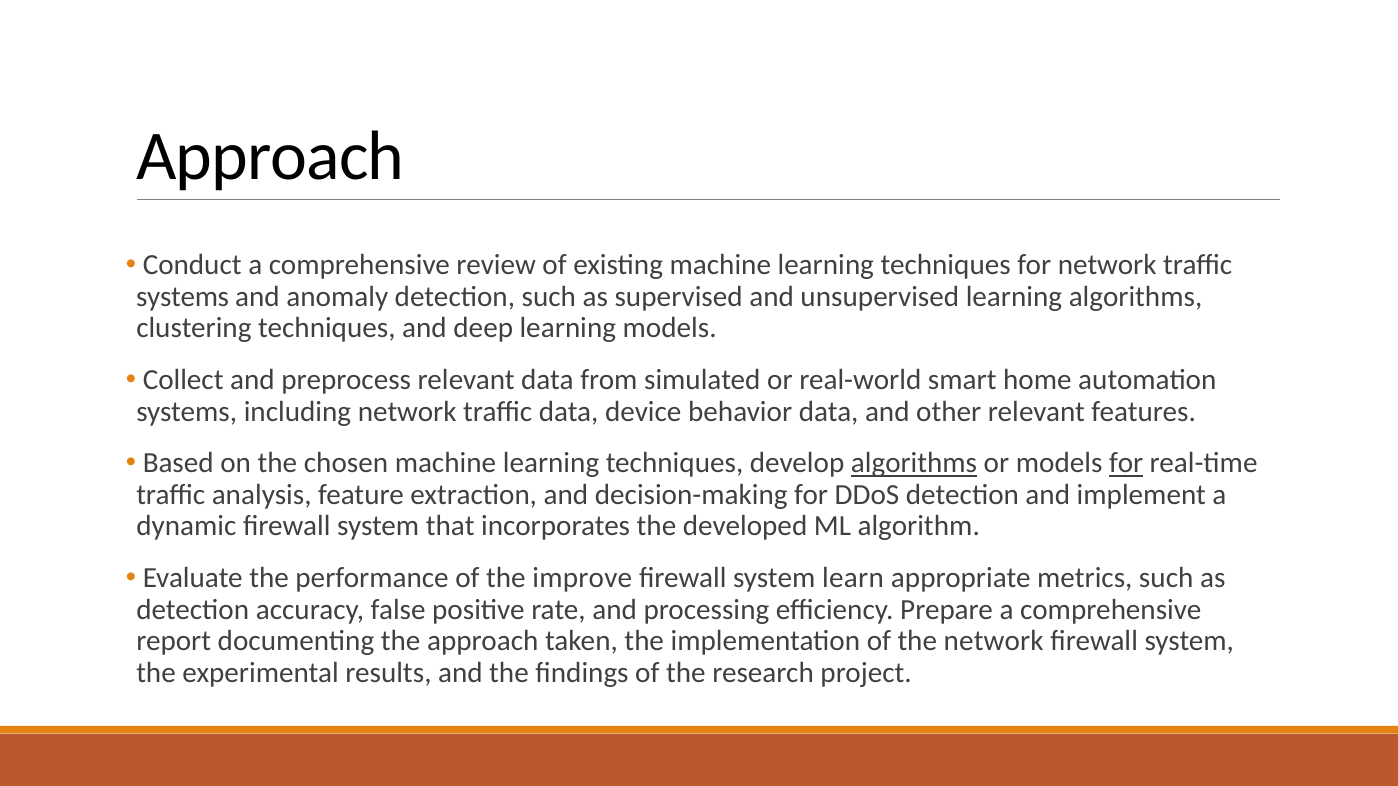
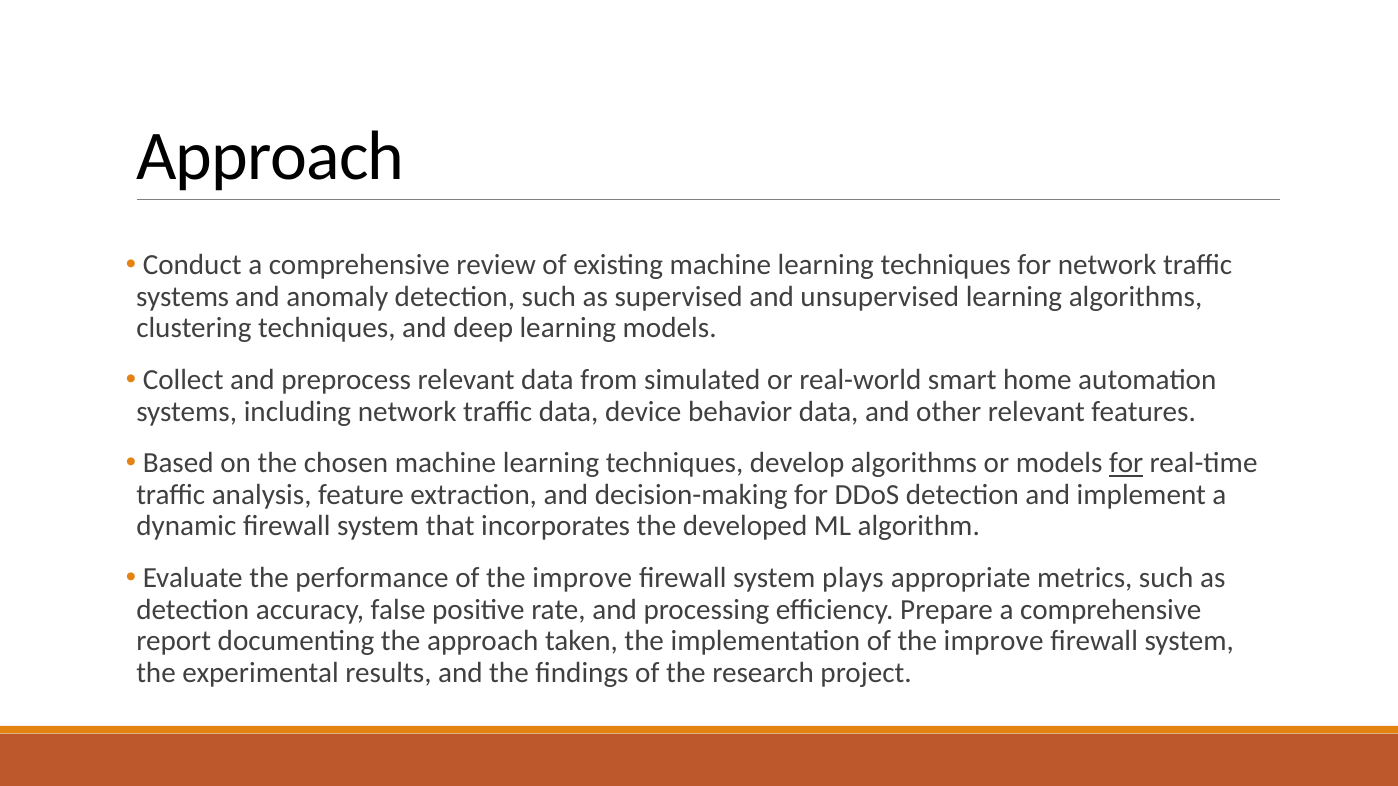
algorithms at (914, 464) underline: present -> none
learn: learn -> plays
implementation of the network: network -> improve
